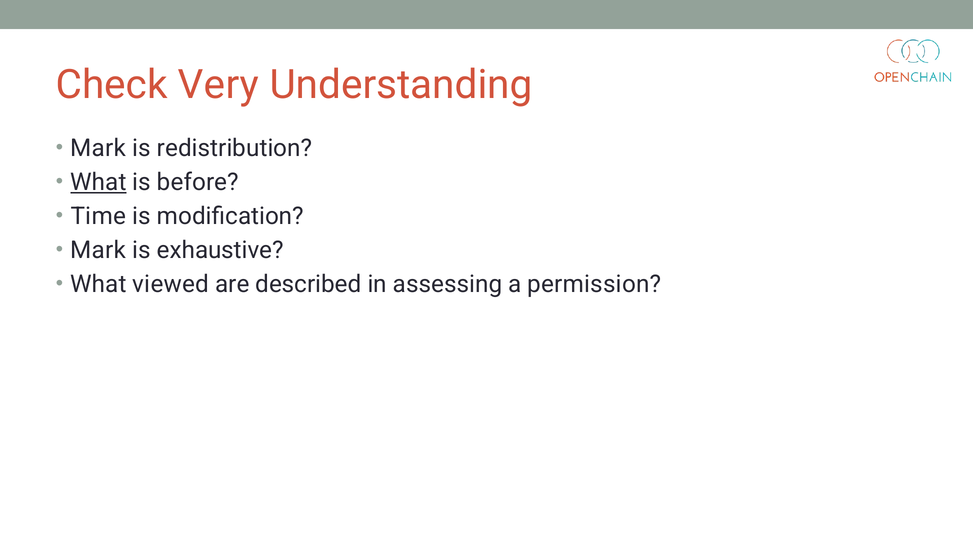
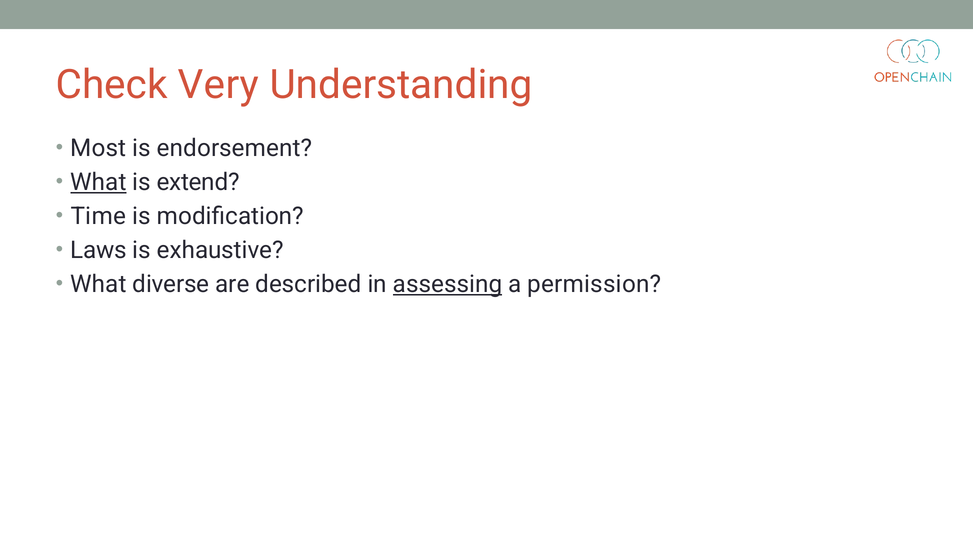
Mark at (98, 148): Mark -> Most
redistribution: redistribution -> endorsement
before: before -> extend
Mark at (98, 250): Mark -> Laws
viewed: viewed -> diverse
assessing underline: none -> present
